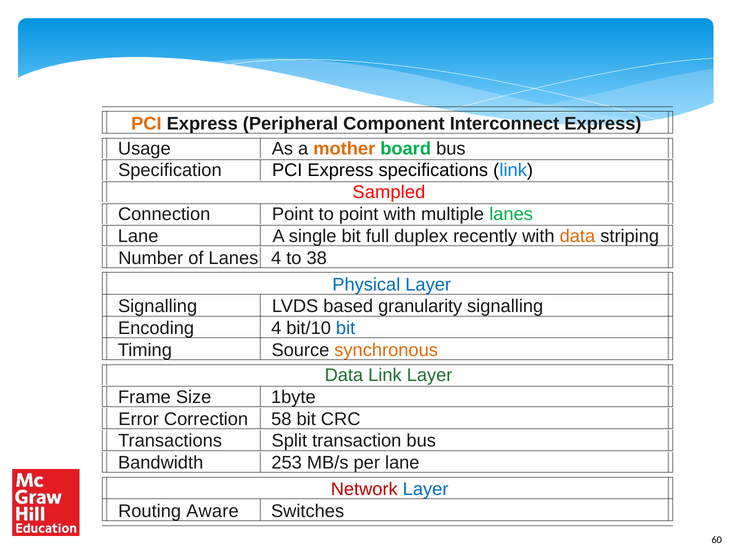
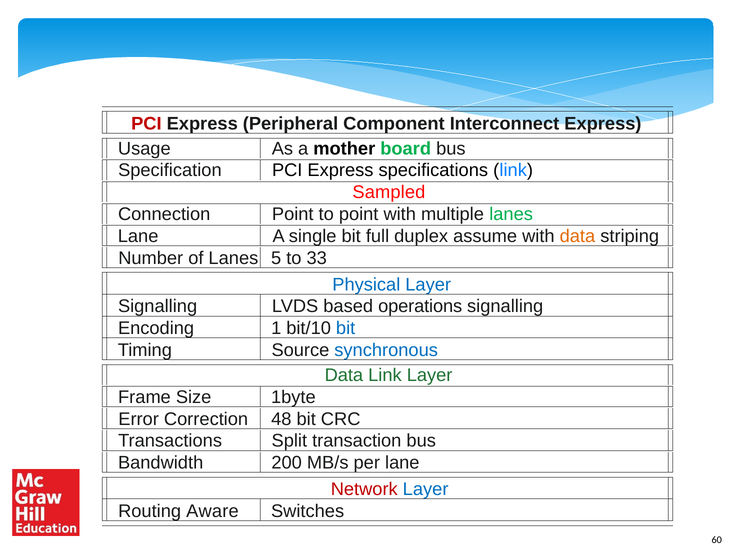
PCI at (146, 124) colour: orange -> red
mother colour: orange -> black
recently: recently -> assume
Lanes 4: 4 -> 5
38: 38 -> 33
granularity: granularity -> operations
Encoding 4: 4 -> 1
synchronous colour: orange -> blue
58: 58 -> 48
253: 253 -> 200
